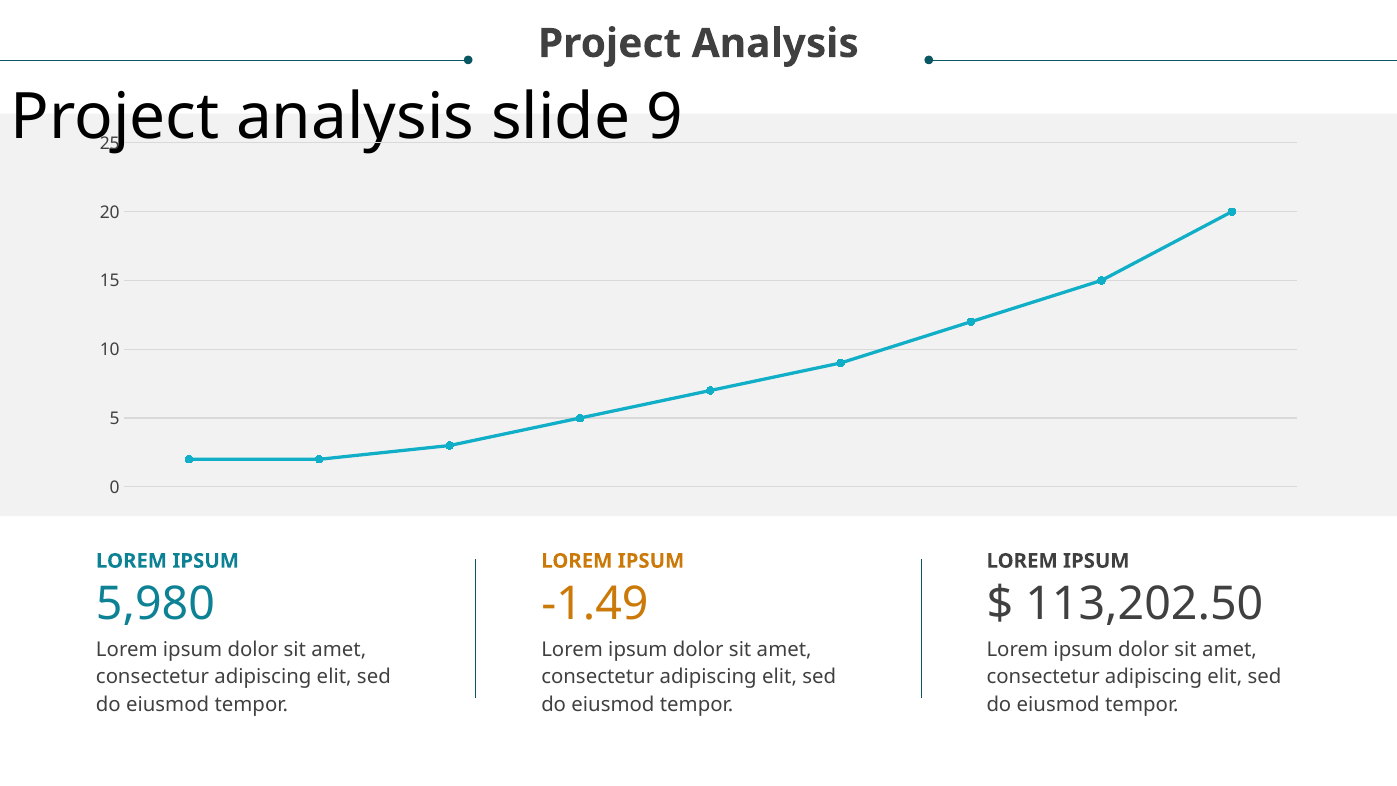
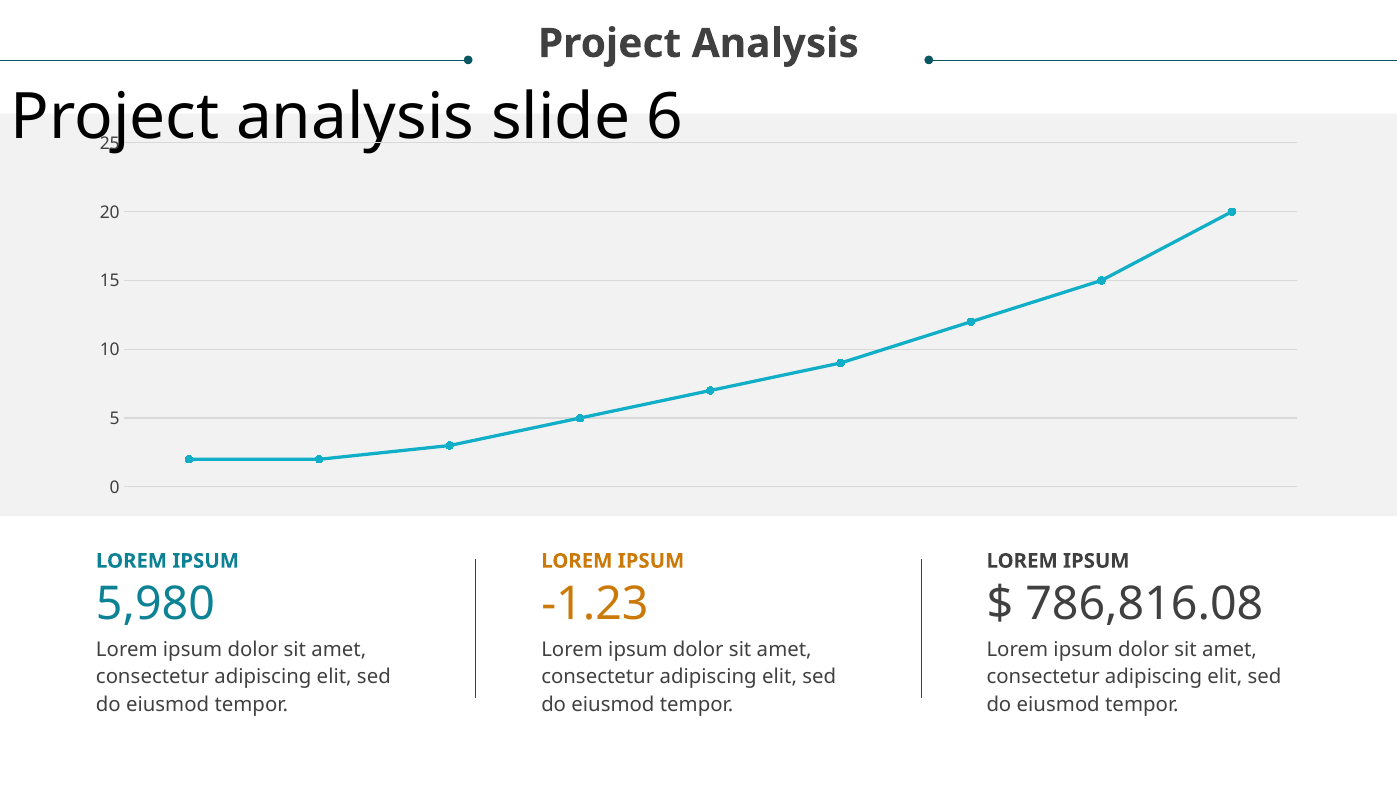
9: 9 -> 6
-1.49: -1.49 -> -1.23
113,202.50: 113,202.50 -> 786,816.08
